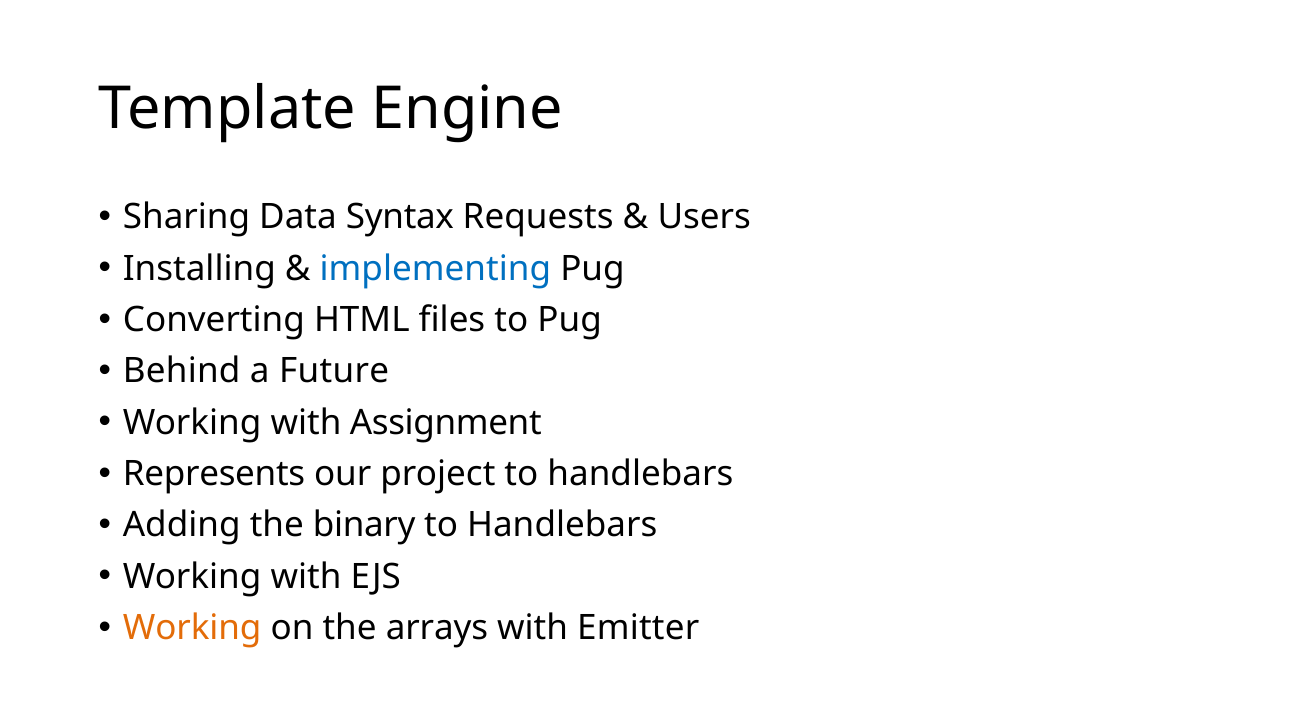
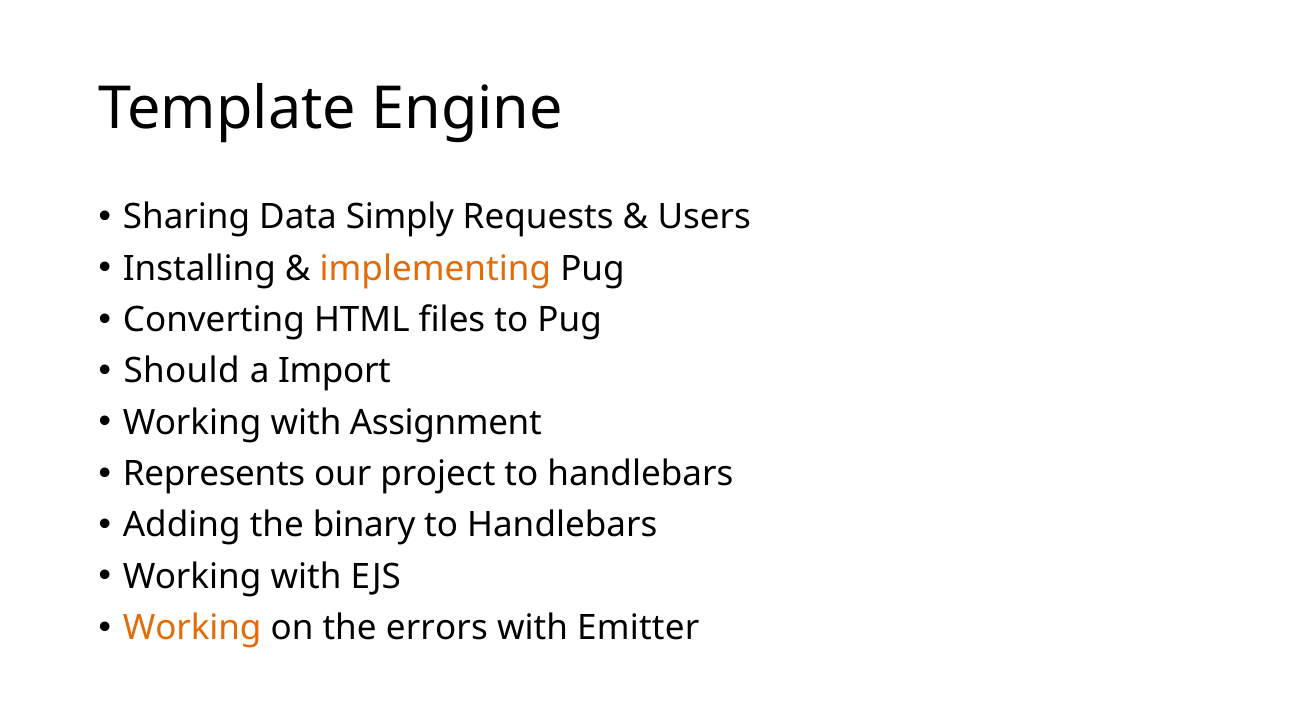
Syntax: Syntax -> Simply
implementing colour: blue -> orange
Behind: Behind -> Should
Future: Future -> Import
arrays: arrays -> errors
